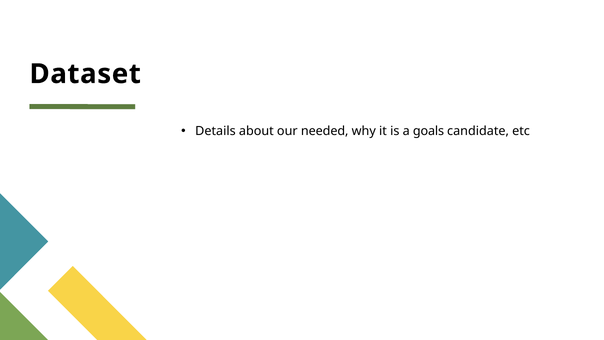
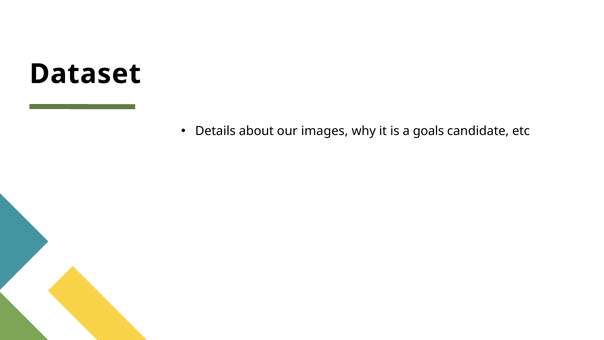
needed: needed -> images
